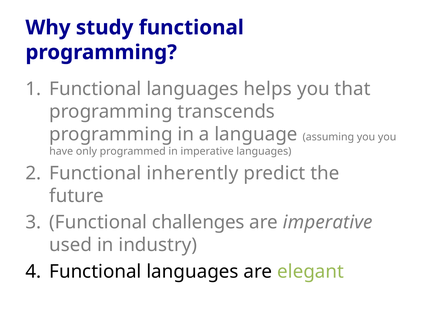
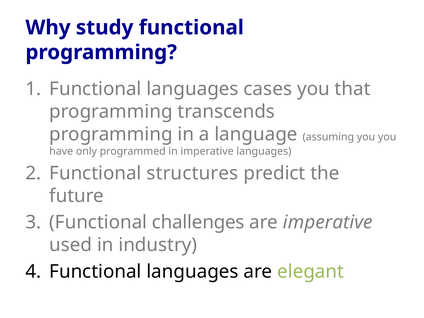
helps: helps -> cases
inherently: inherently -> structures
